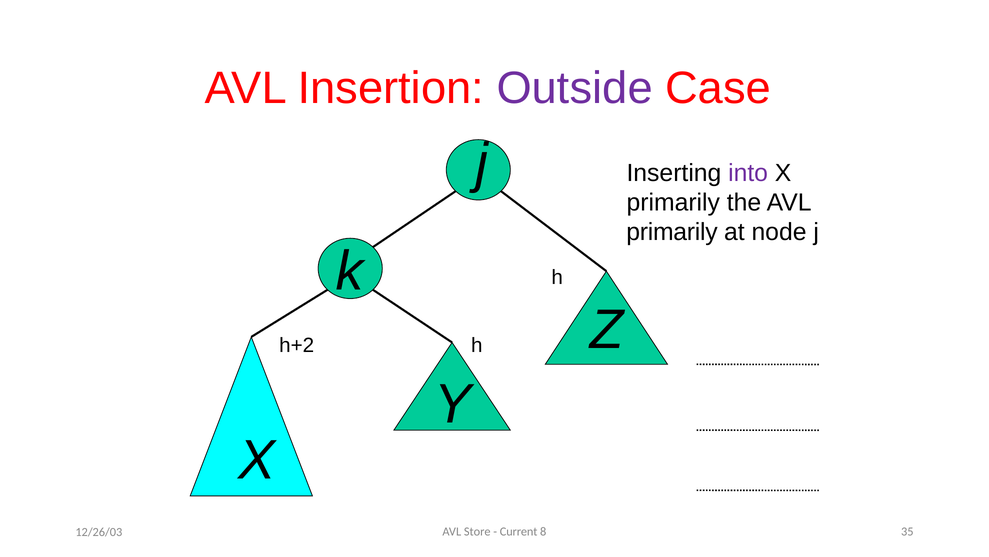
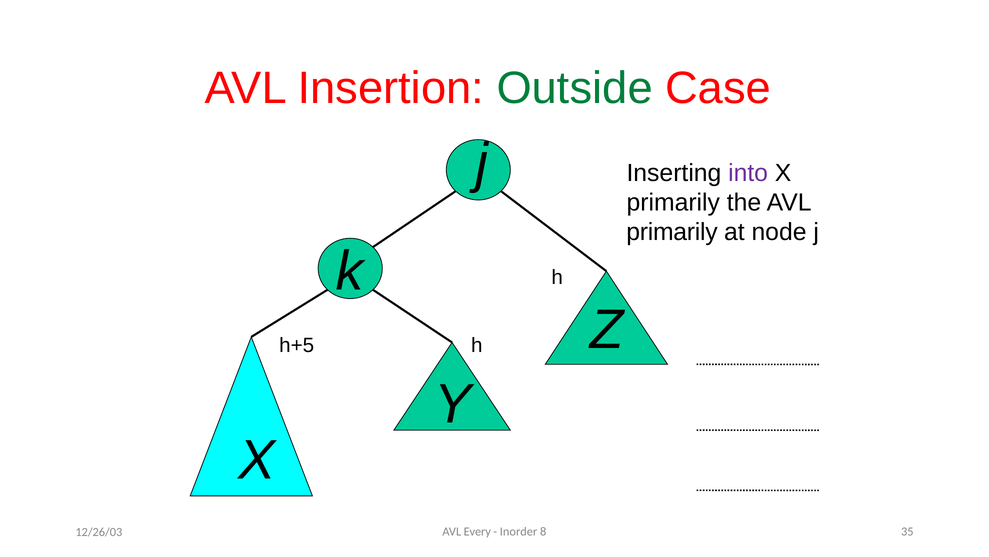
Outside colour: purple -> green
h+2: h+2 -> h+5
Store: Store -> Every
Current: Current -> Inorder
